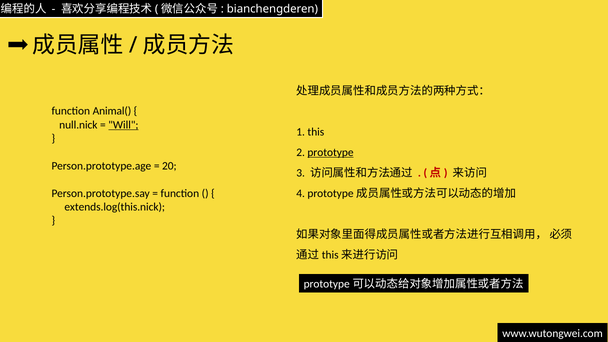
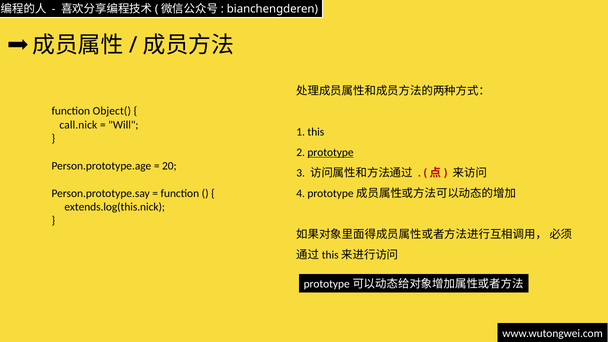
Animal(: Animal( -> Object(
null.nick: null.nick -> call.nick
Will underline: present -> none
